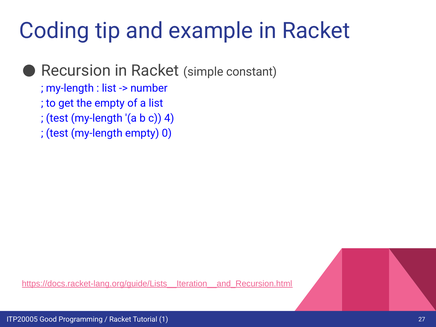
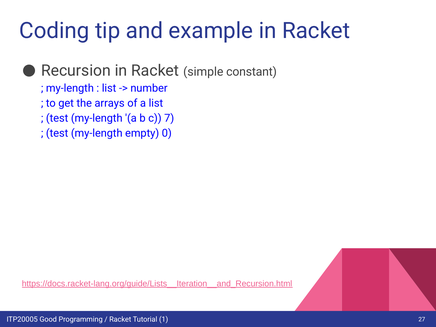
the empty: empty -> arrays
4: 4 -> 7
